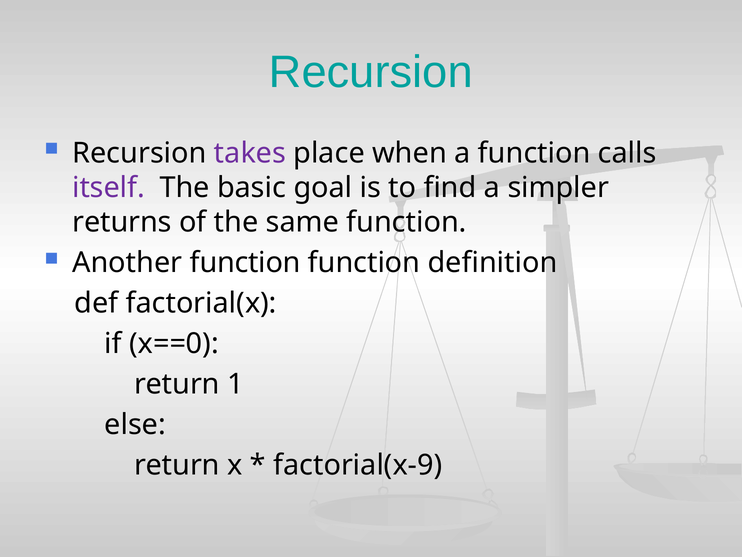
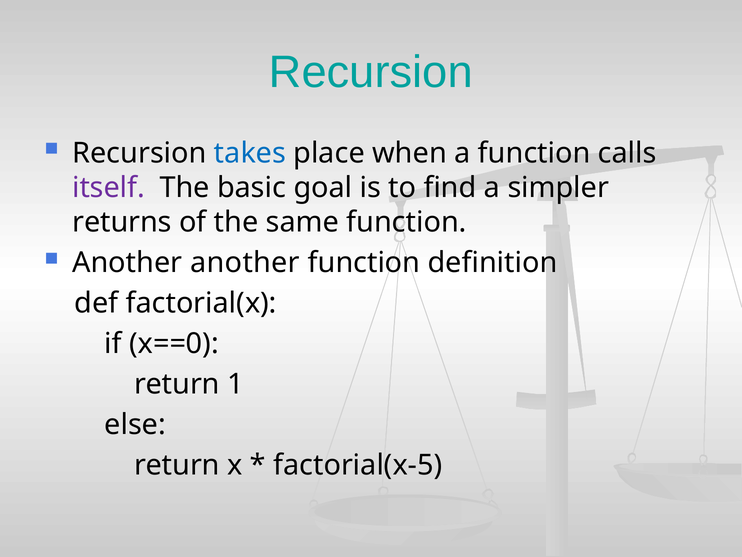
takes colour: purple -> blue
Another function: function -> another
factorial(x-9: factorial(x-9 -> factorial(x-5
